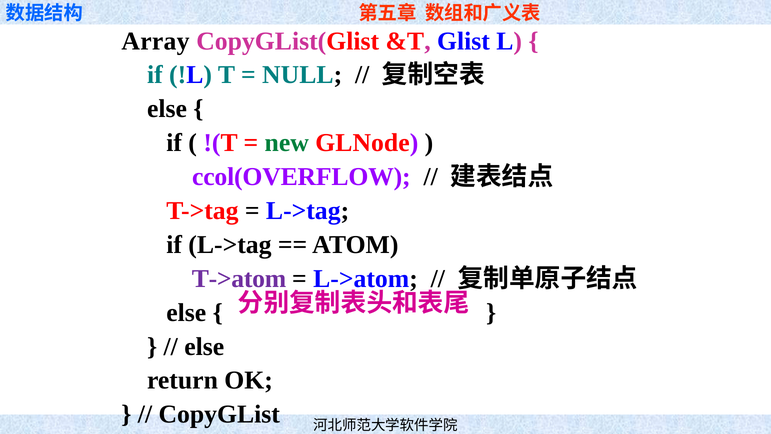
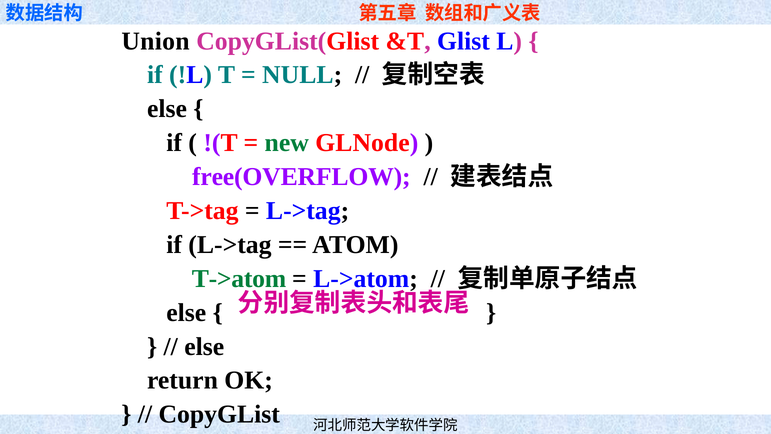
Array: Array -> Union
ccol(OVERFLOW: ccol(OVERFLOW -> free(OVERFLOW
T->atom colour: purple -> green
